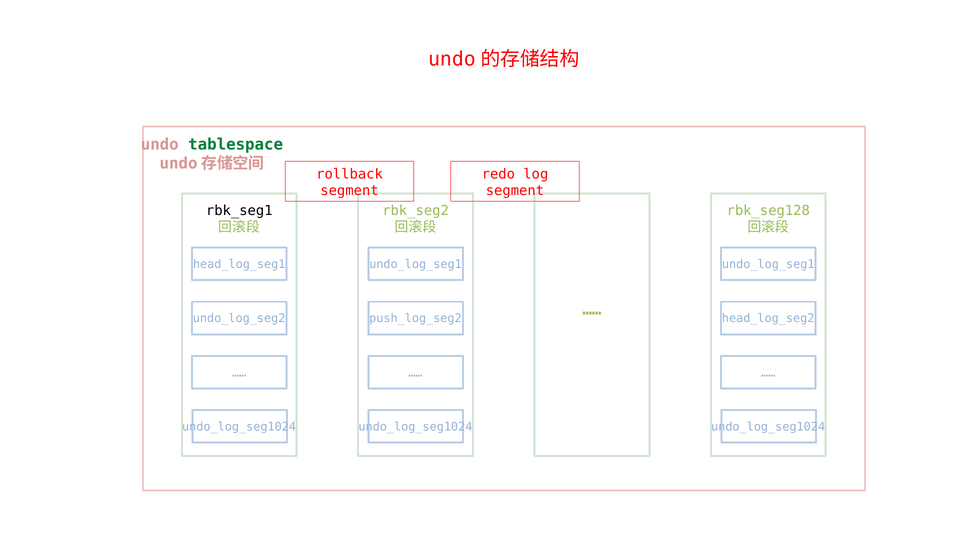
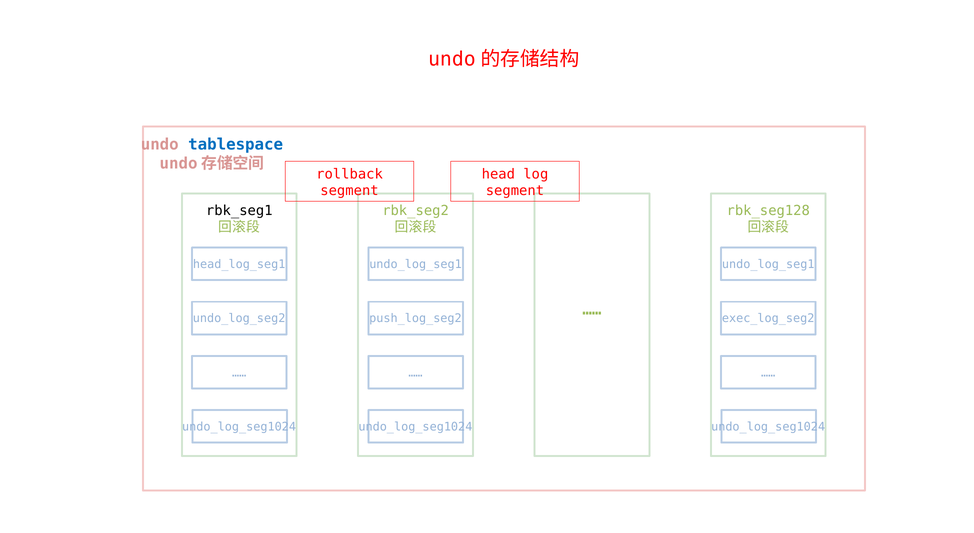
tablespace colour: green -> blue
redo: redo -> head
head_log_seg2: head_log_seg2 -> exec_log_seg2
